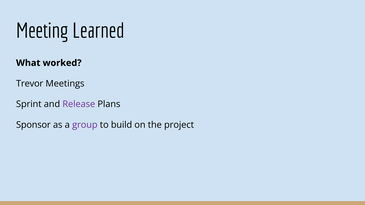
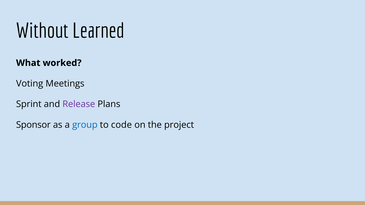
Meeting: Meeting -> Without
Trevor: Trevor -> Voting
group colour: purple -> blue
build: build -> code
